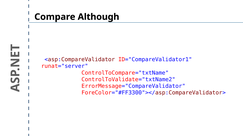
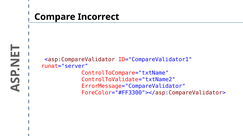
Although: Although -> Incorrect
